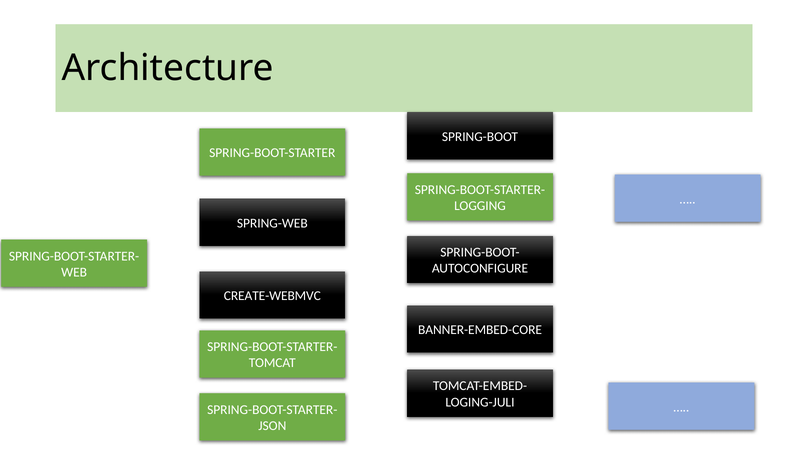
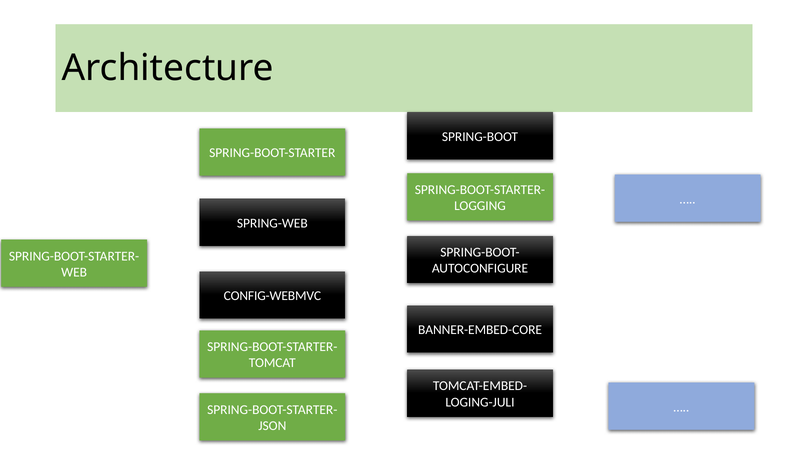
CREATE-WEBMVC: CREATE-WEBMVC -> CONFIG-WEBMVC
